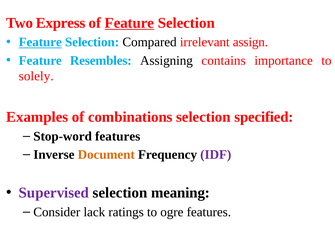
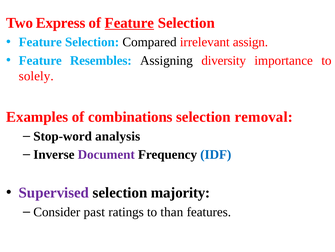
Feature at (40, 42) underline: present -> none
contains: contains -> diversity
specified: specified -> removal
Stop-word features: features -> analysis
Document colour: orange -> purple
IDF colour: purple -> blue
meaning: meaning -> majority
lack: lack -> past
ogre: ogre -> than
